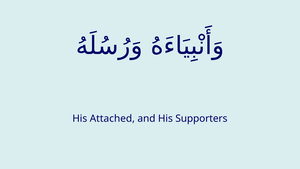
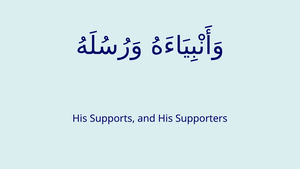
Attached: Attached -> Supports
